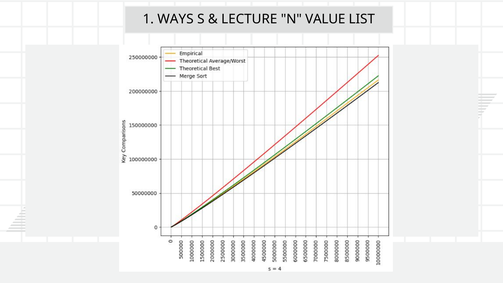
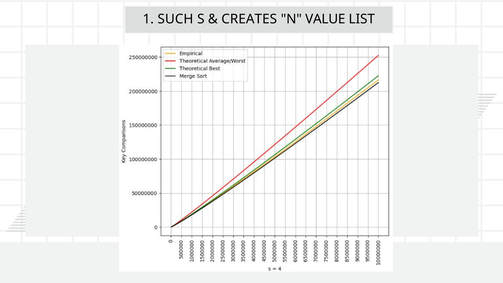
WAYS: WAYS -> SUCH
LECTURE: LECTURE -> CREATES
